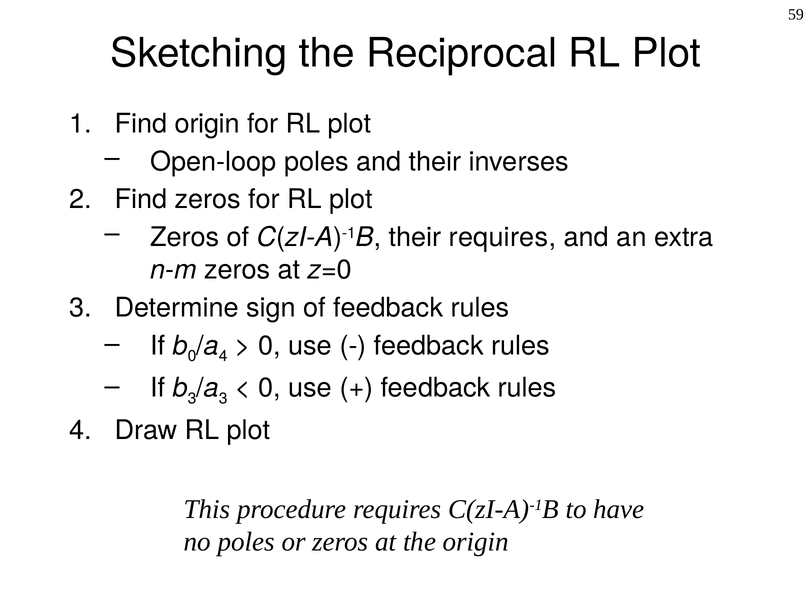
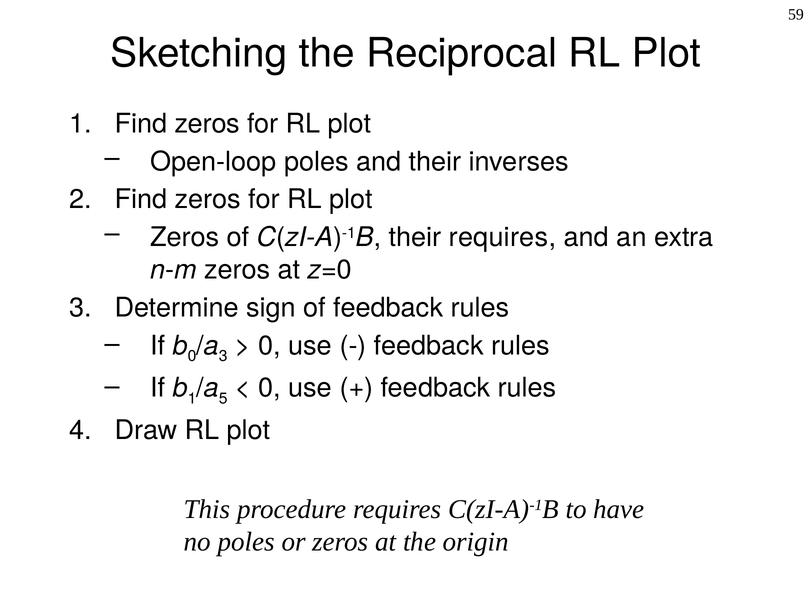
origin at (207, 124): origin -> zeros
4 at (223, 356): 4 -> 3
3 at (192, 398): 3 -> 1
3 at (223, 398): 3 -> 5
